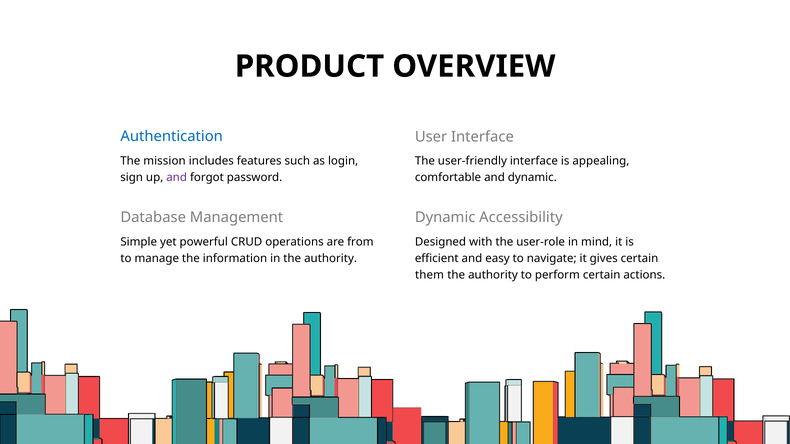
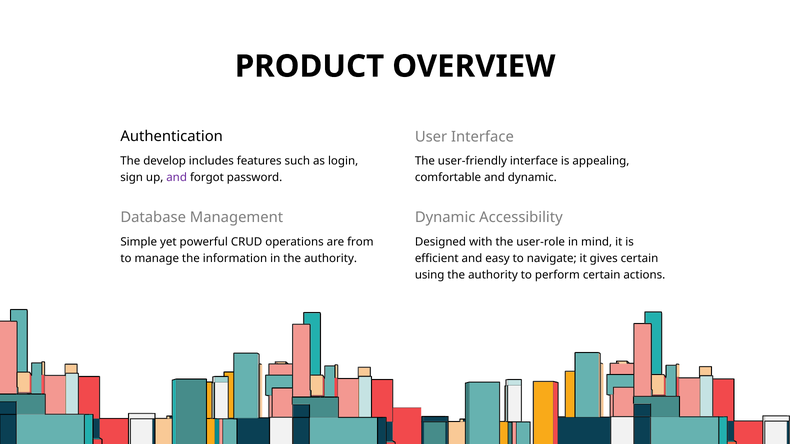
Authentication colour: blue -> black
mission: mission -> develop
them: them -> using
